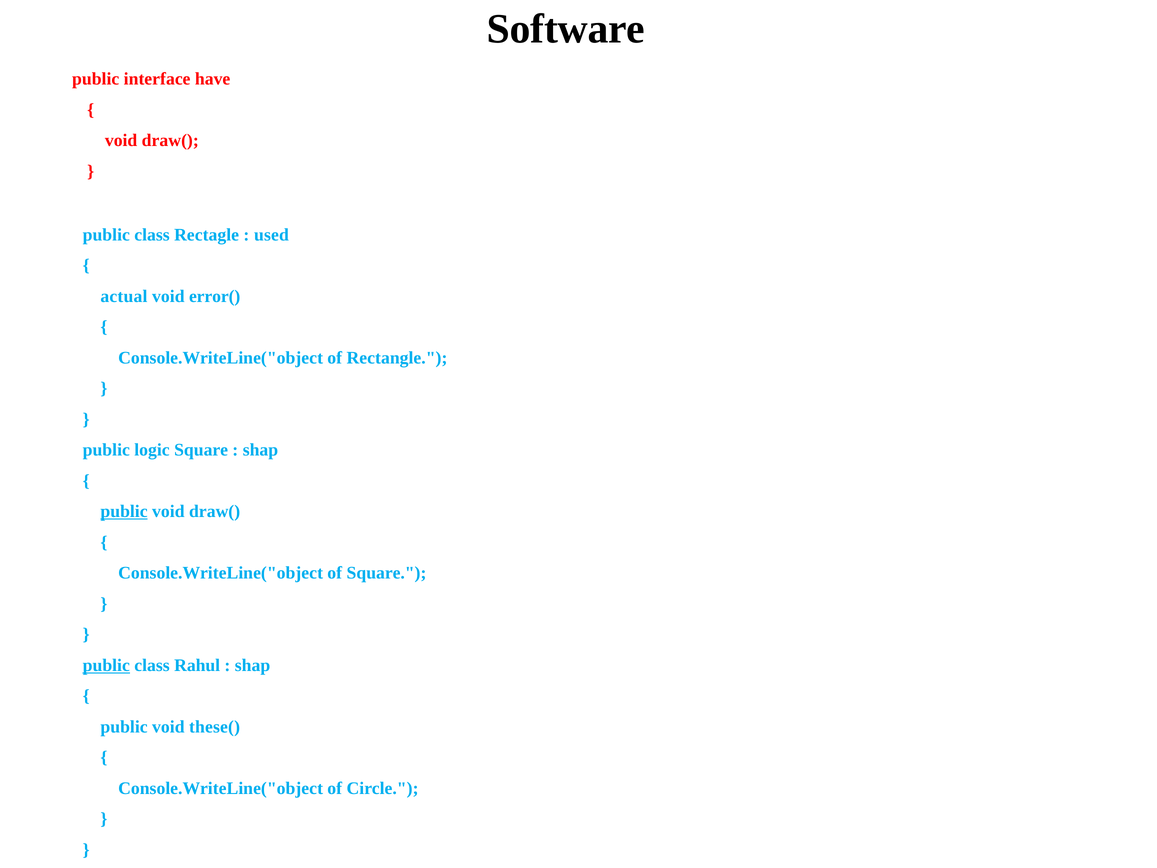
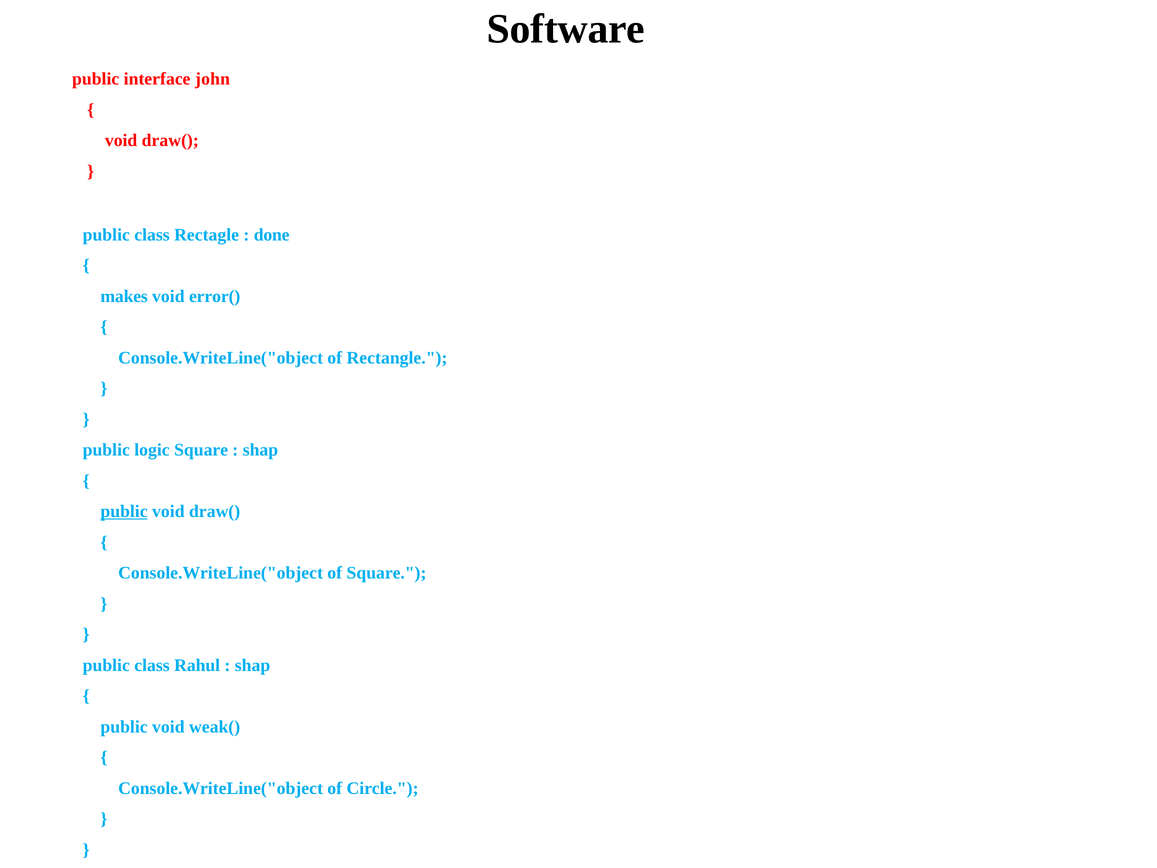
have: have -> john
used: used -> done
actual: actual -> makes
public at (106, 665) underline: present -> none
these(: these( -> weak(
